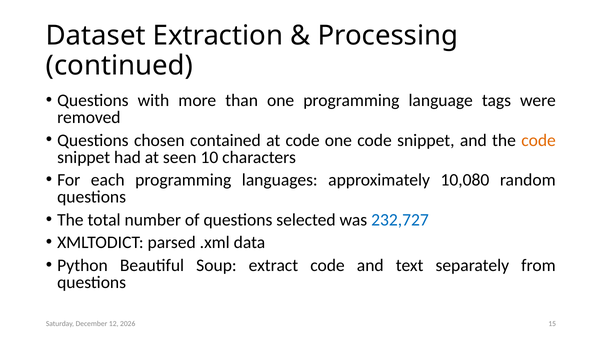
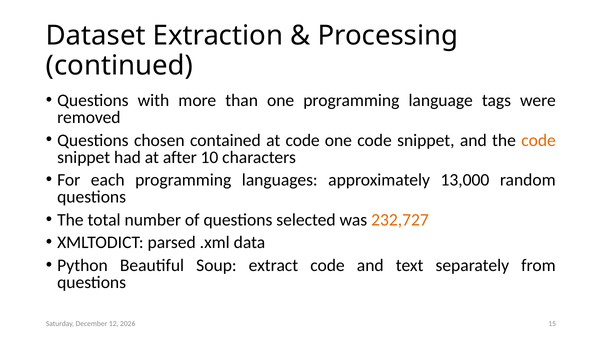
seen: seen -> after
10,080: 10,080 -> 13,000
232,727 colour: blue -> orange
